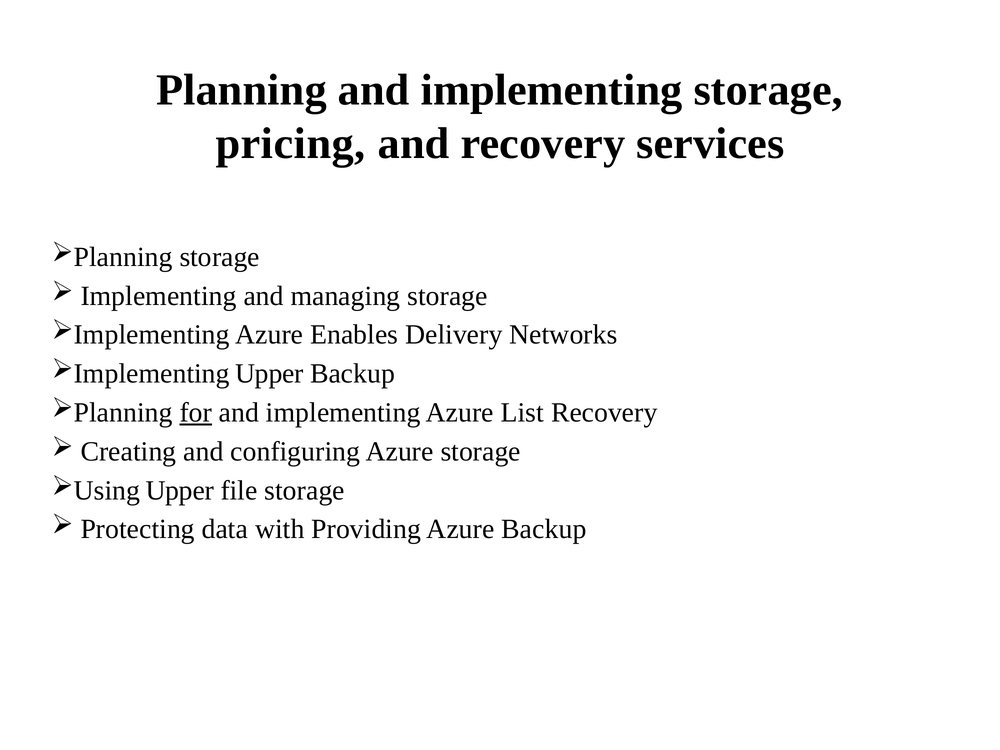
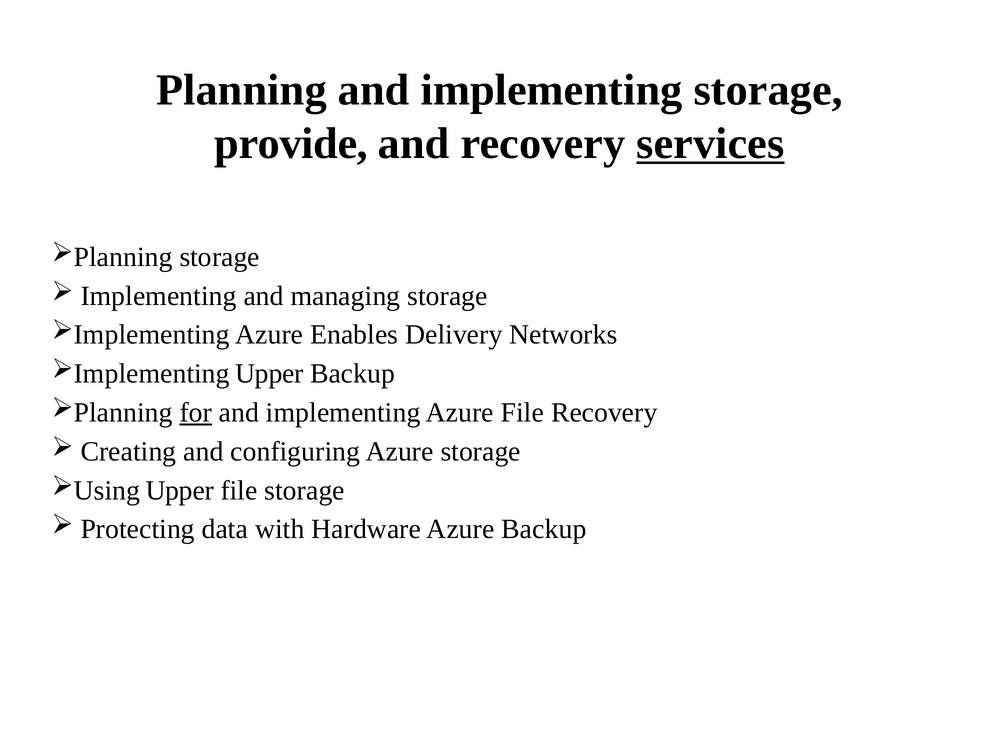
pricing: pricing -> provide
services underline: none -> present
Azure List: List -> File
Providing: Providing -> Hardware
